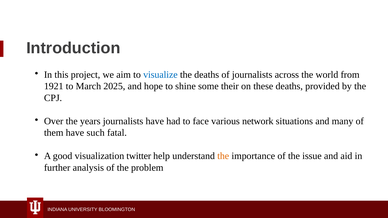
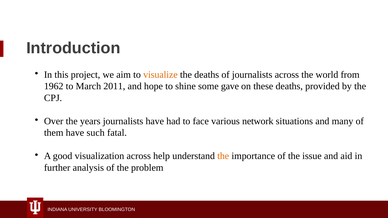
visualize colour: blue -> orange
1921: 1921 -> 1962
2025: 2025 -> 2011
their: their -> gave
visualization twitter: twitter -> across
